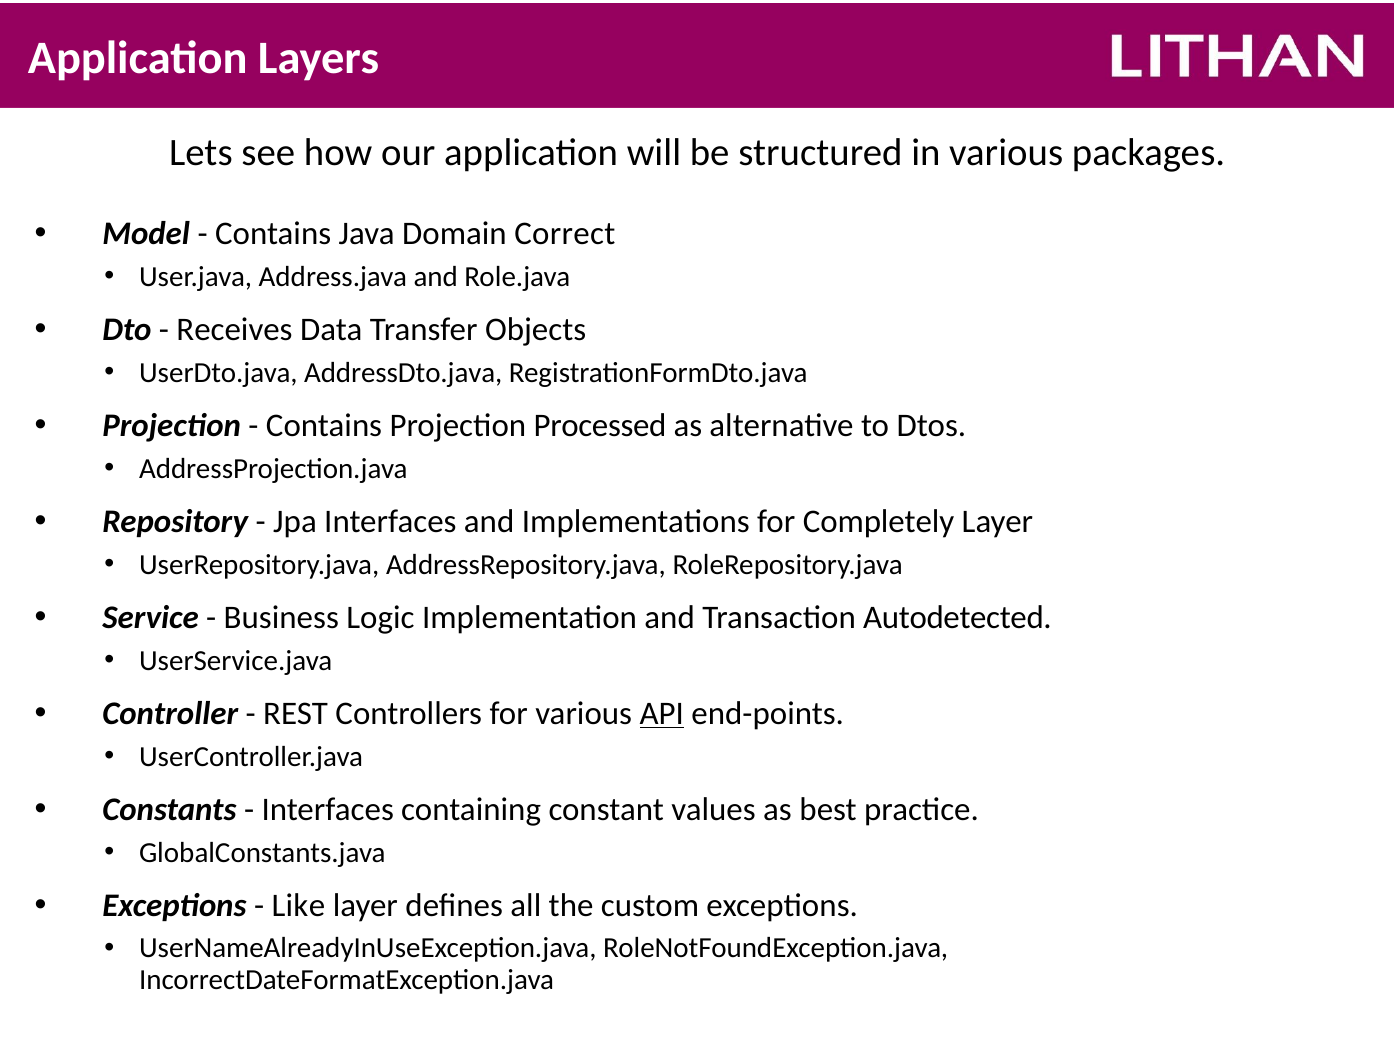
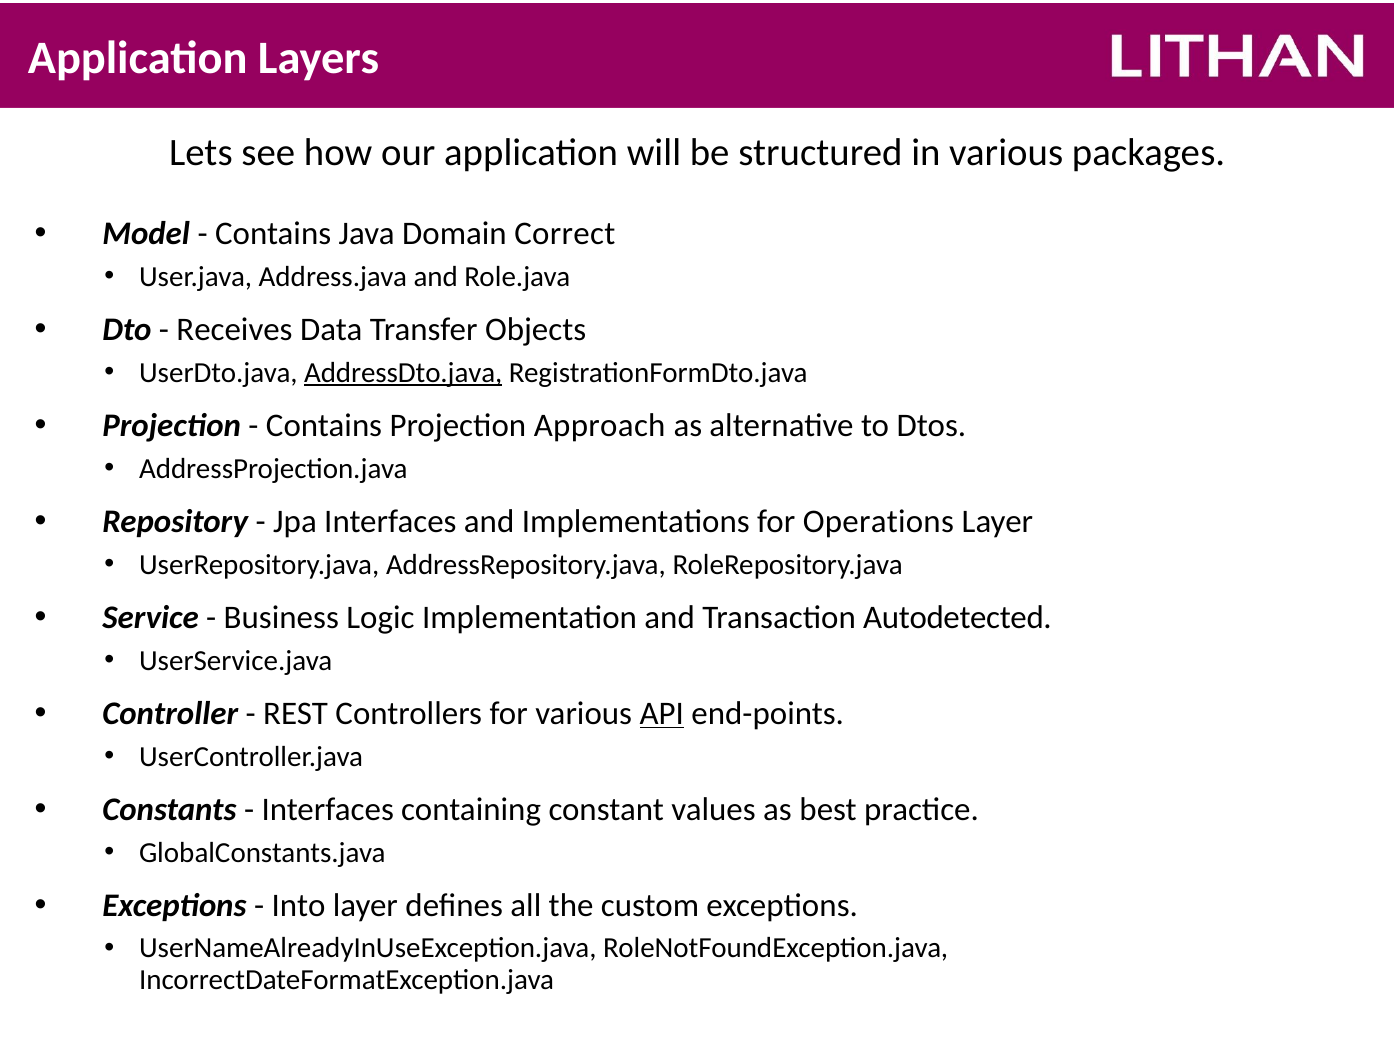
AddressDto.java underline: none -> present
Processed: Processed -> Approach
Completely: Completely -> Operations
Like: Like -> Into
